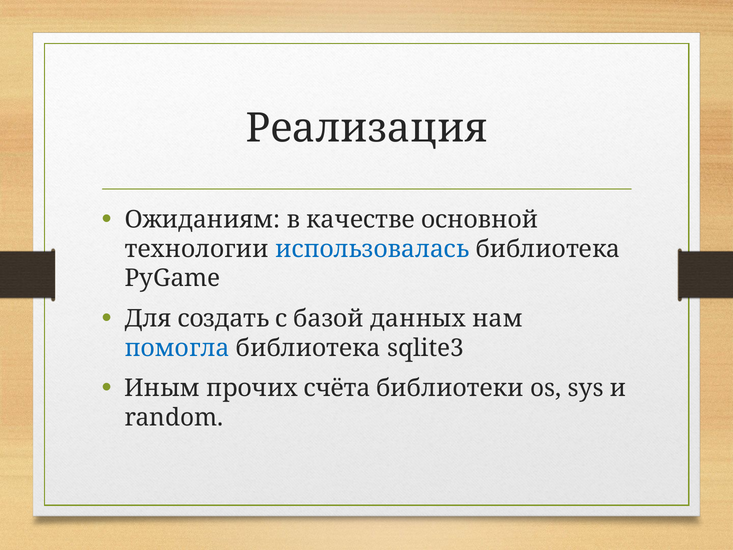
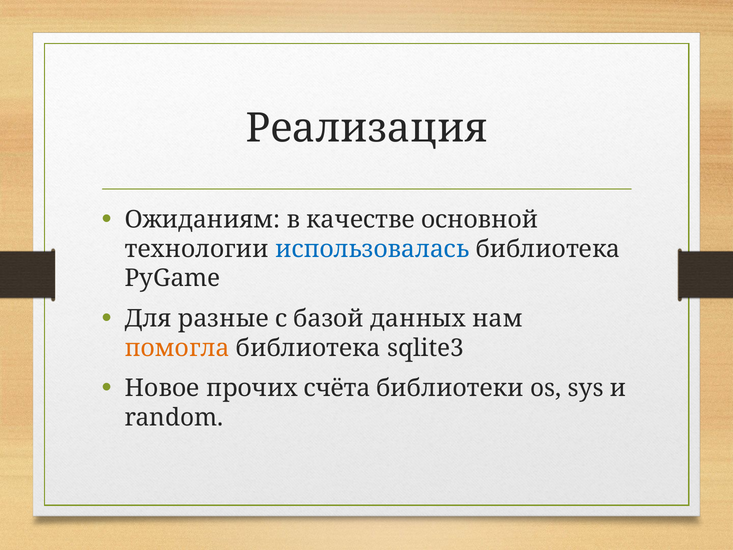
создать: создать -> разные
помогла colour: blue -> orange
Иным: Иным -> Новое
